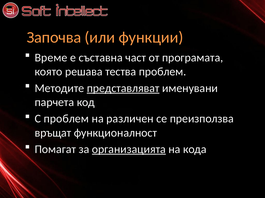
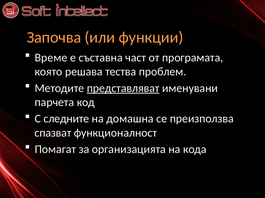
проблем: проблем -> следните
различен: различен -> домашна
връщат: връщат -> спазват
организацията underline: present -> none
